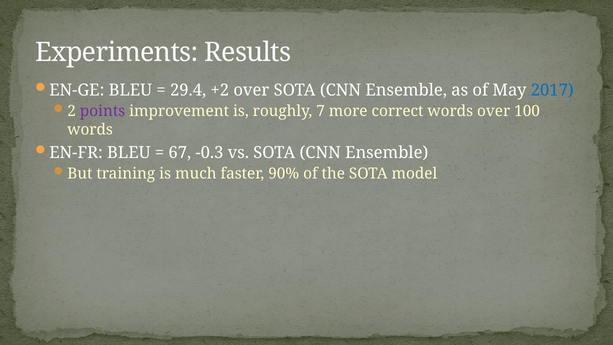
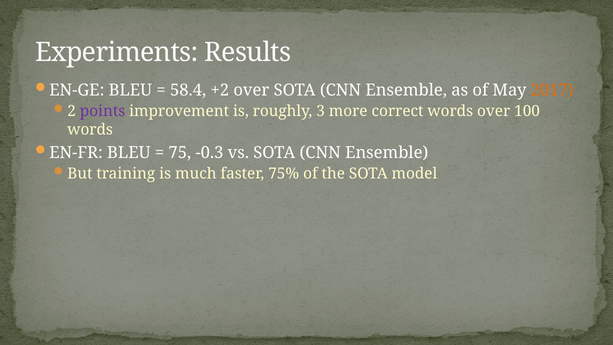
29.4: 29.4 -> 58.4
2017 colour: blue -> orange
7: 7 -> 3
67: 67 -> 75
90%: 90% -> 75%
